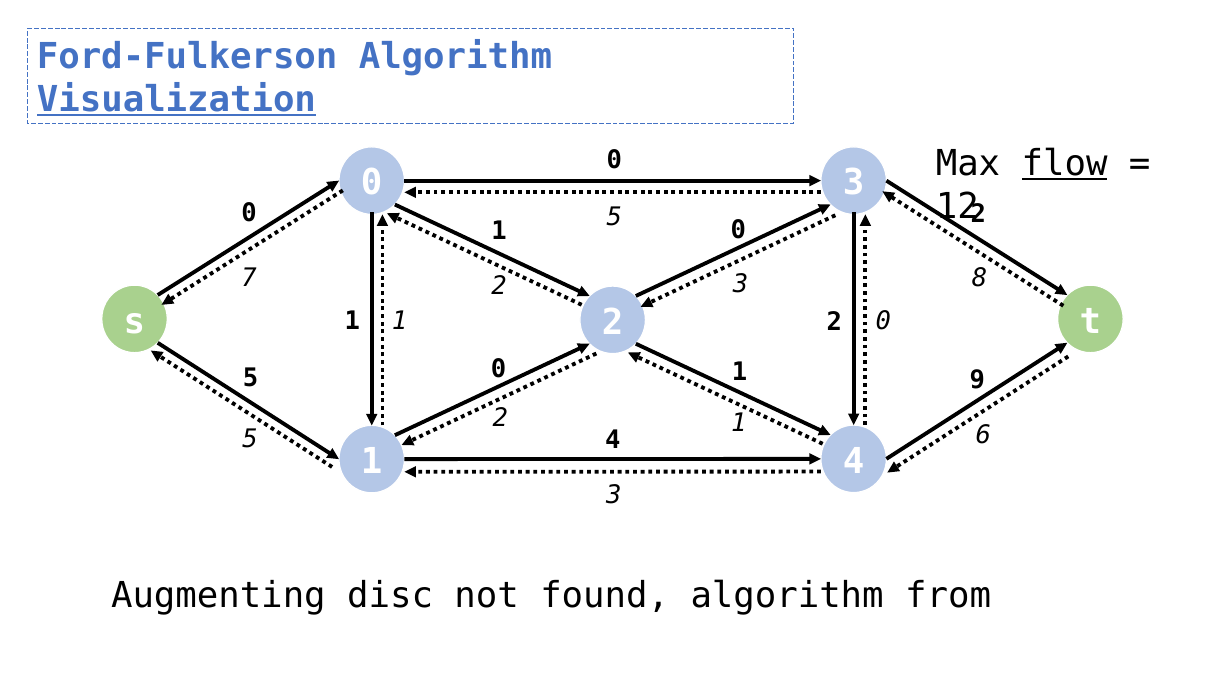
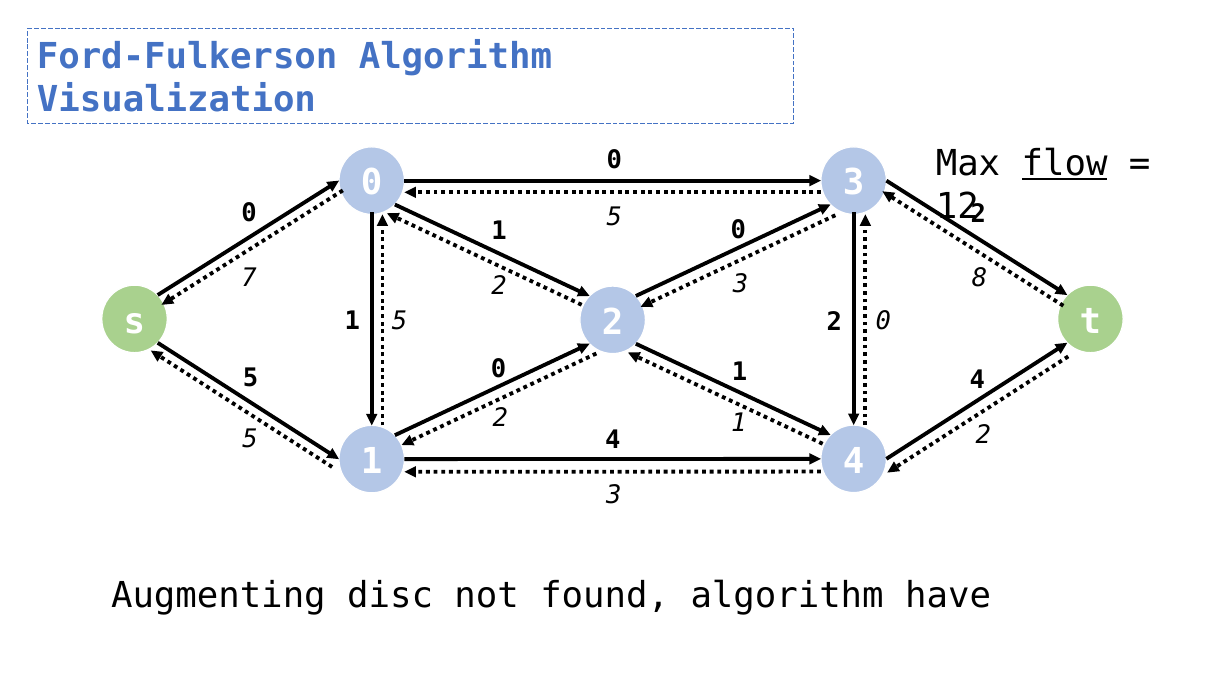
Visualization underline: present -> none
1 at (400, 321): 1 -> 5
1 9: 9 -> 4
6 at (983, 435): 6 -> 2
from: from -> have
